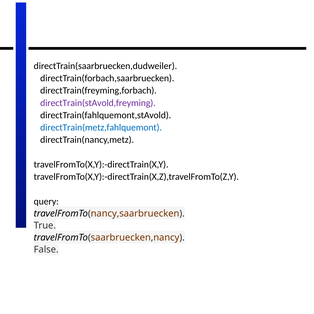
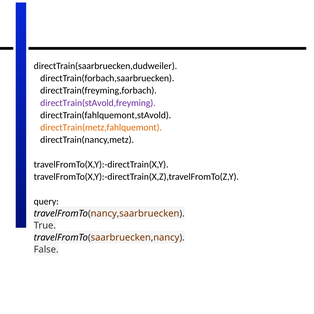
directTrain(metz,fahlquemont colour: blue -> orange
